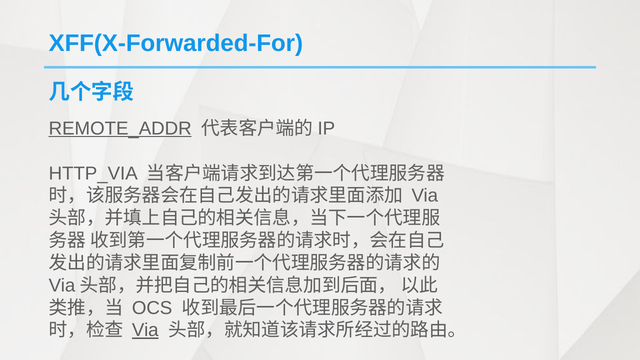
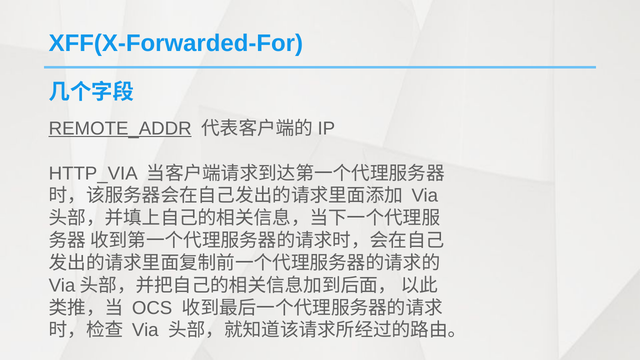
Via at (145, 330) underline: present -> none
